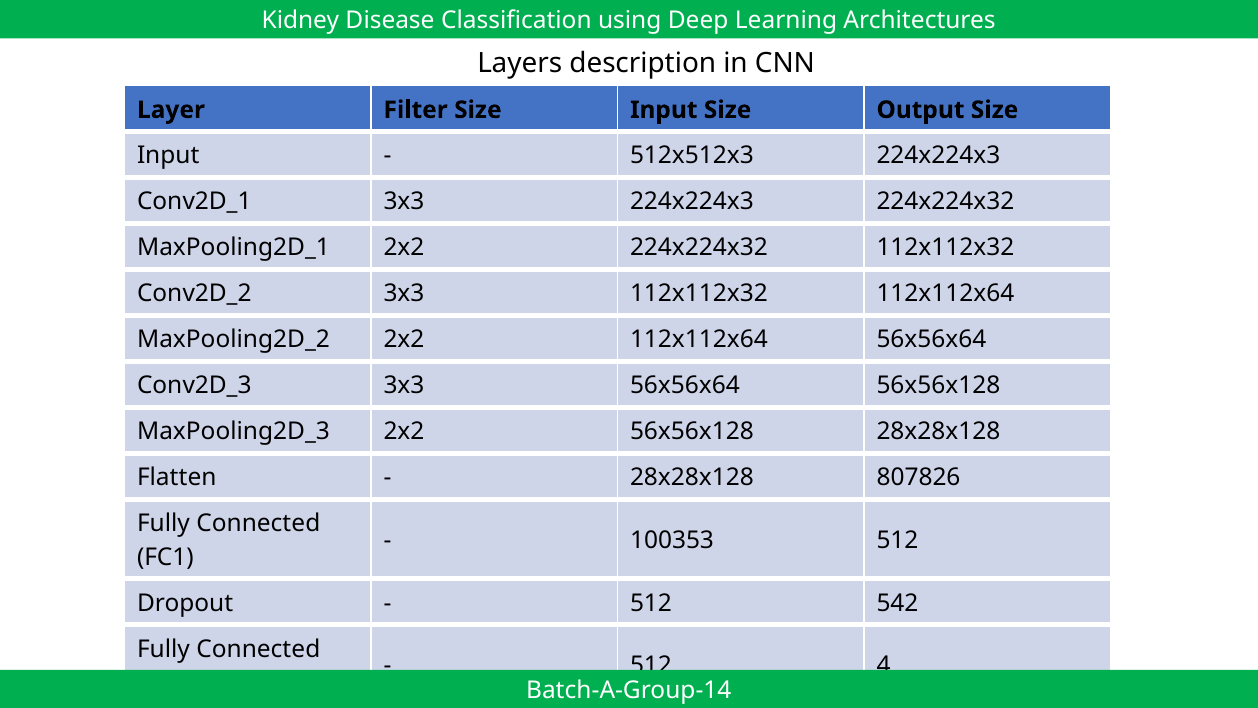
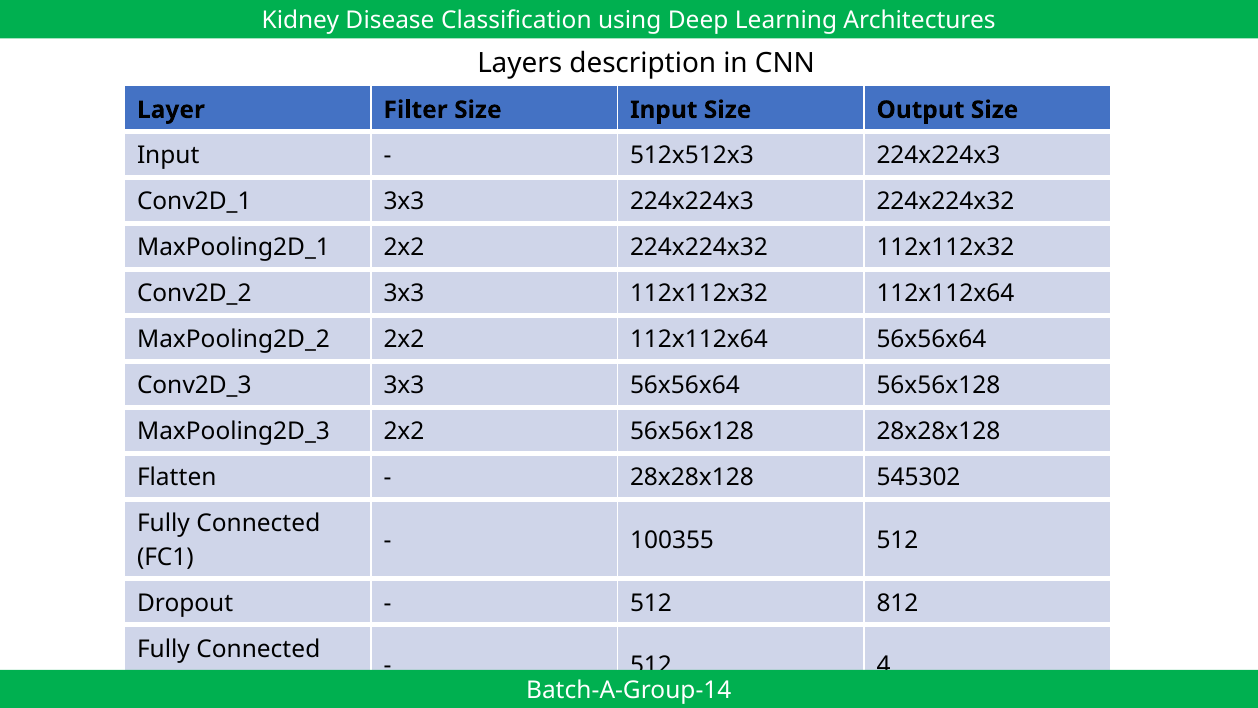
807826: 807826 -> 545302
100353: 100353 -> 100355
542: 542 -> 812
